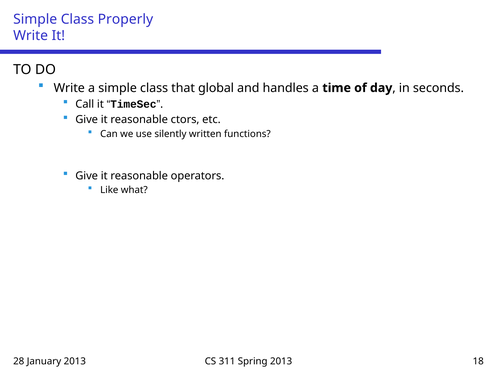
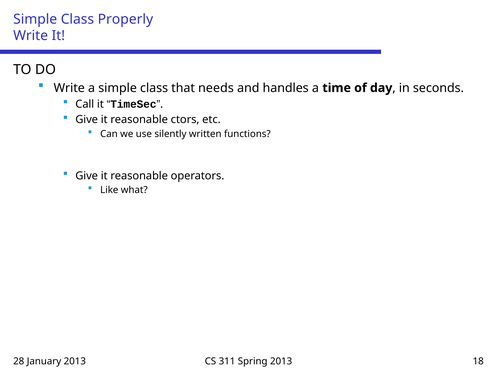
global: global -> needs
